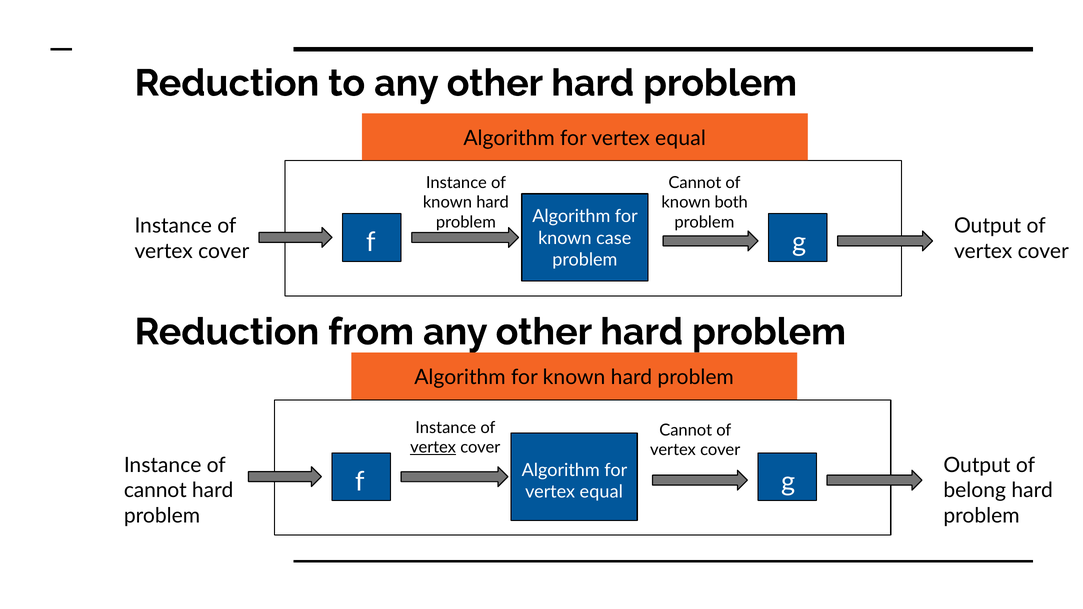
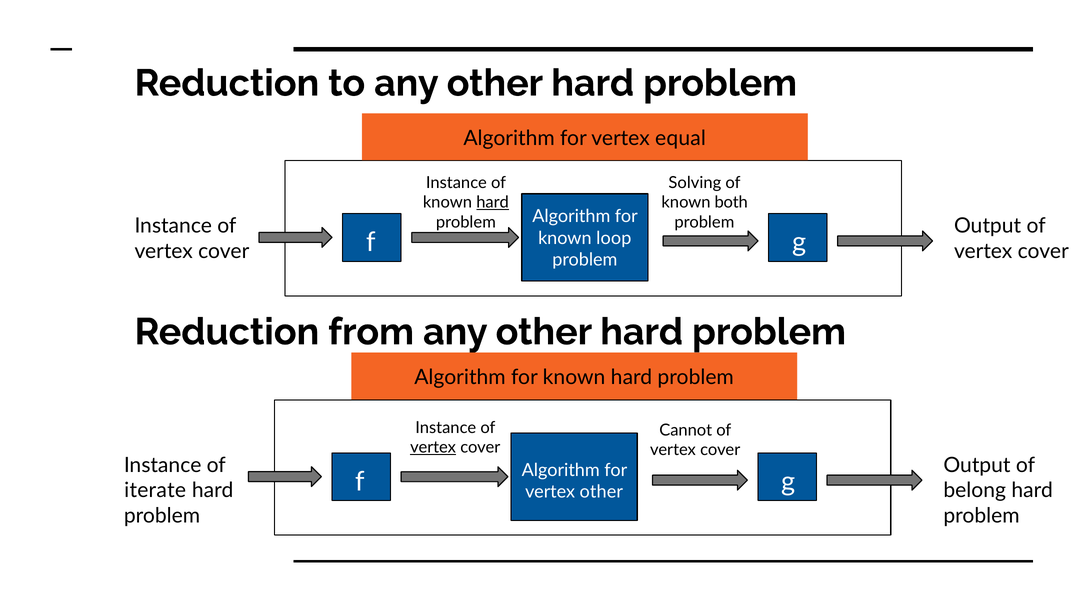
Cannot at (695, 183): Cannot -> Solving
hard at (493, 202) underline: none -> present
case: case -> loop
cannot at (155, 491): cannot -> iterate
equal at (601, 492): equal -> other
